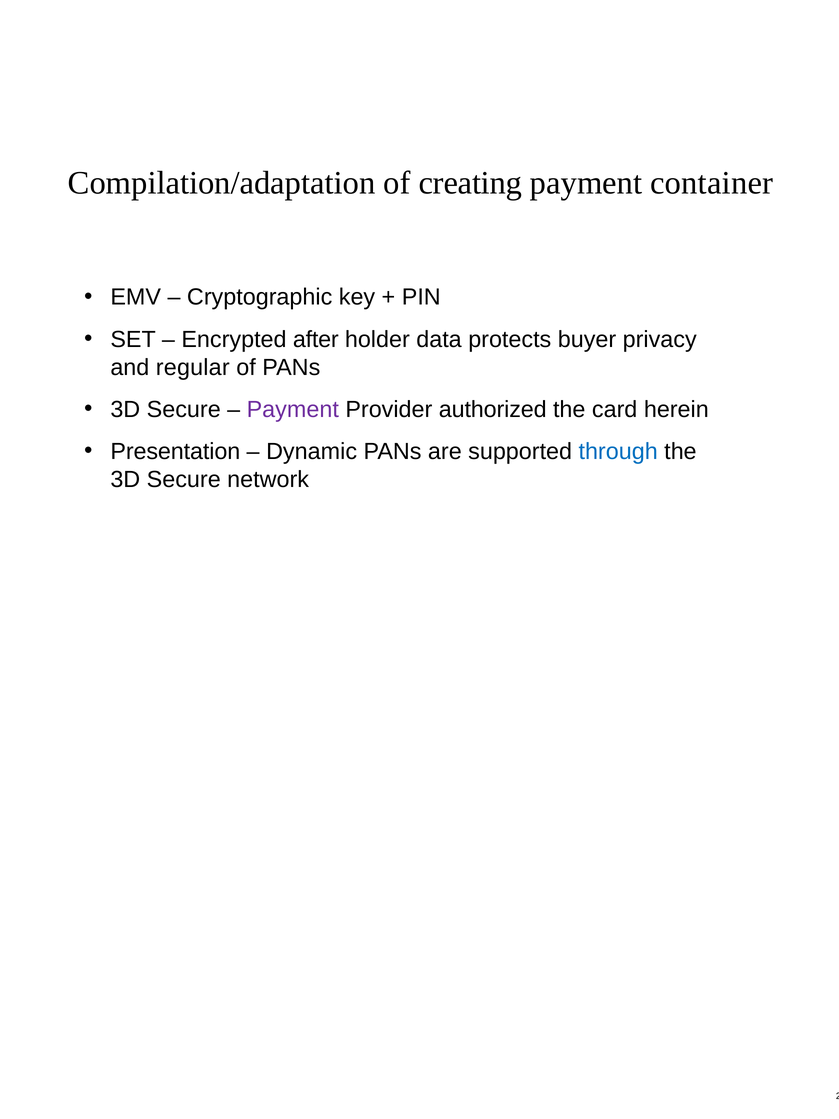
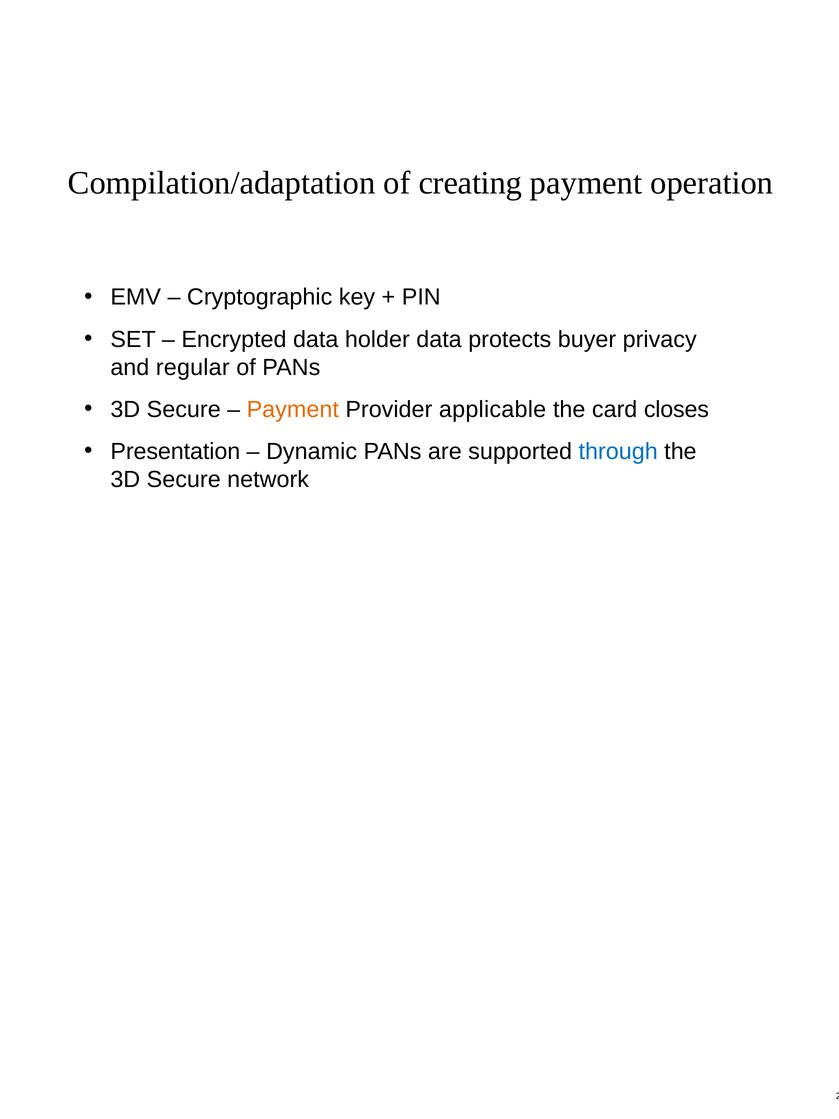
container: container -> operation
Encrypted after: after -> data
Payment at (293, 409) colour: purple -> orange
authorized: authorized -> applicable
herein: herein -> closes
